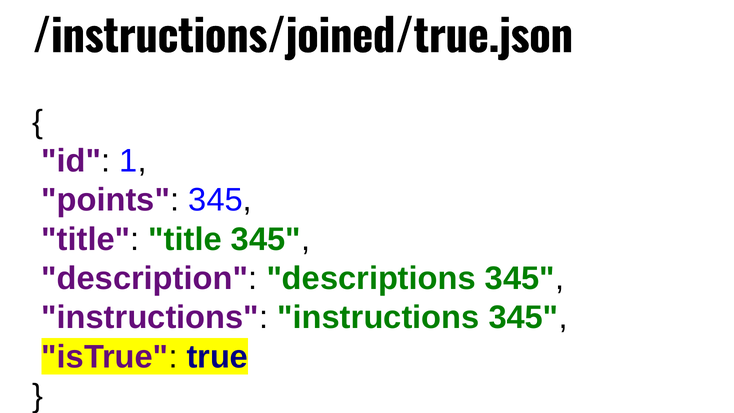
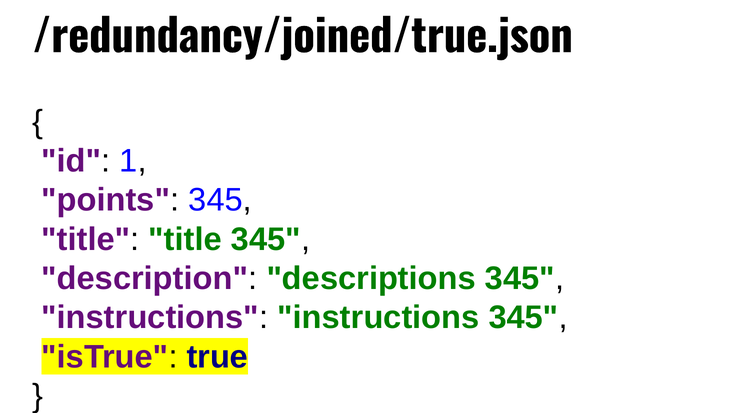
/instructions/joined/true.json: /instructions/joined/true.json -> /redundancy/joined/true.json
